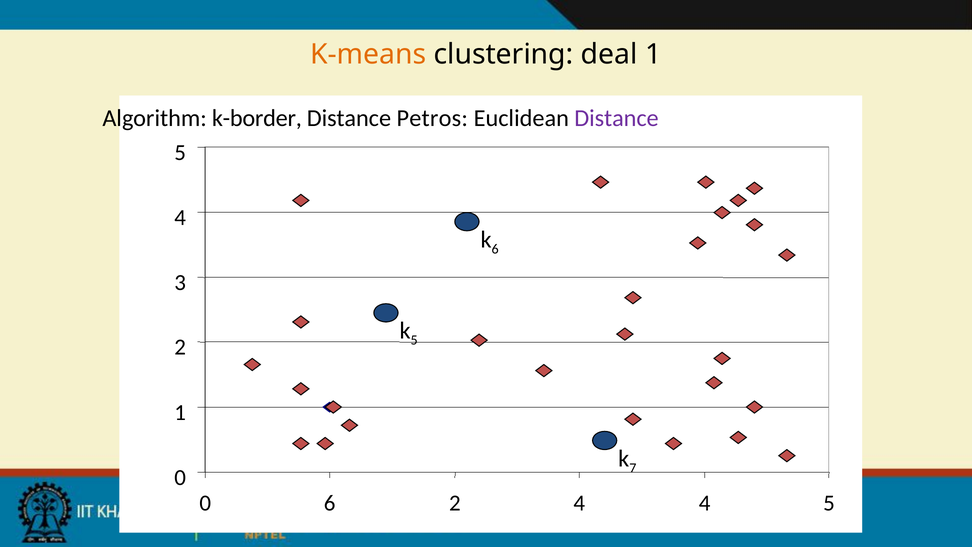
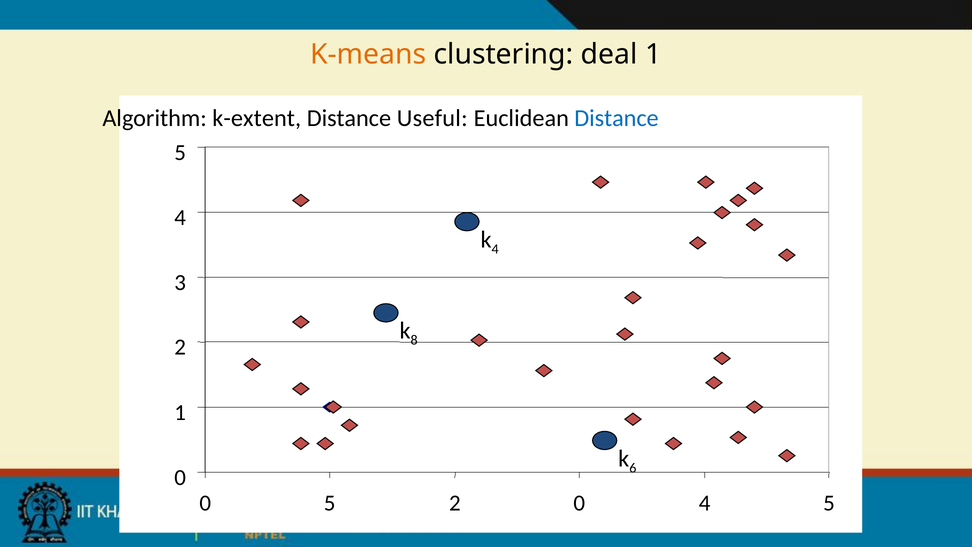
k-border: k-border -> k-extent
Petros: Petros -> Useful
Distance at (617, 118) colour: purple -> blue
6 at (495, 249): 6 -> 4
5 at (414, 340): 5 -> 8
7: 7 -> 6
0 6: 6 -> 5
2 4: 4 -> 0
